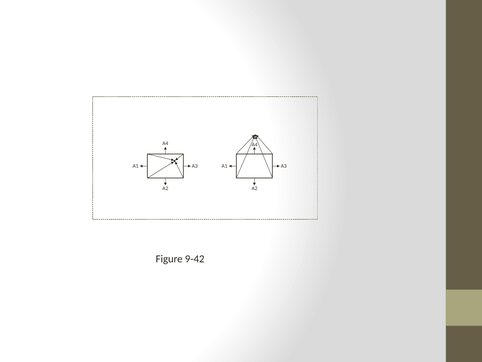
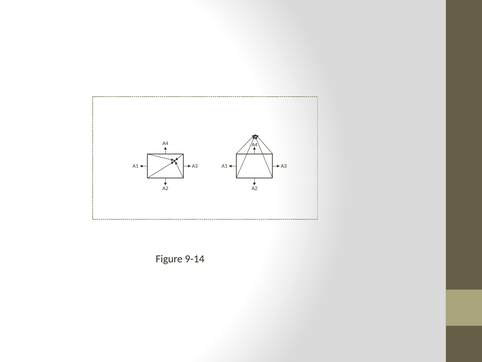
9-42: 9-42 -> 9-14
